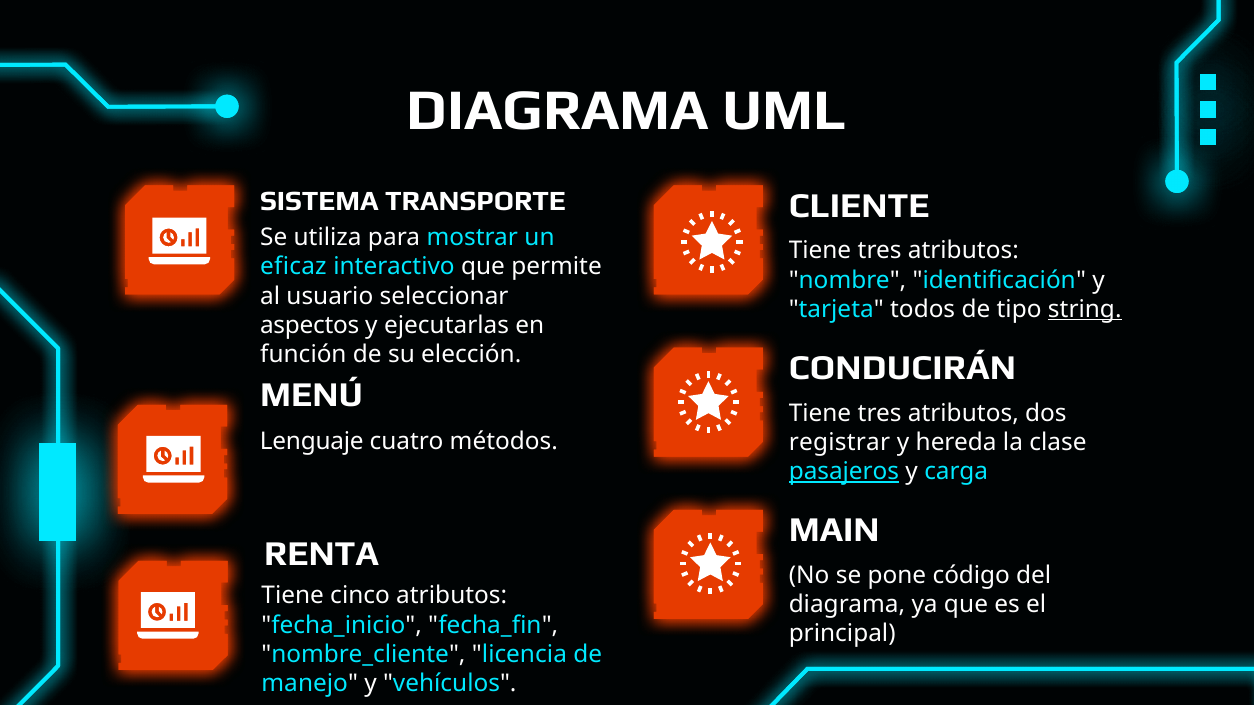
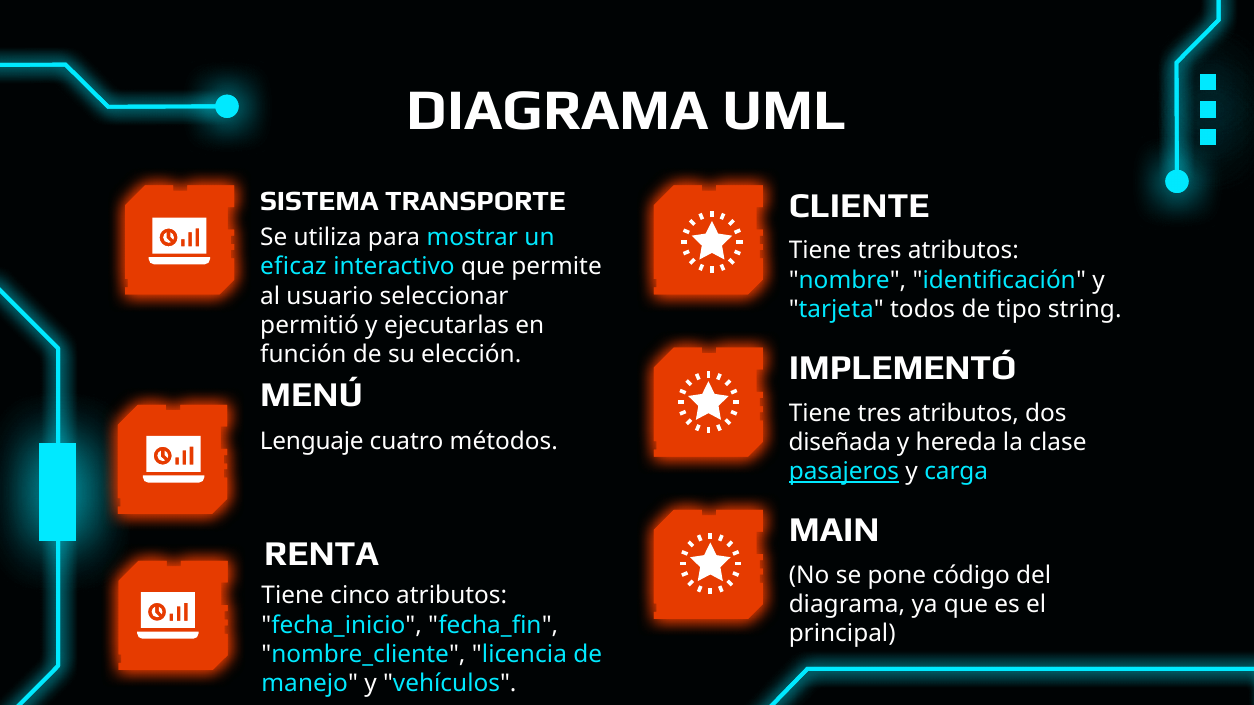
string underline: present -> none
aspectos: aspectos -> permitió
CONDUCIRÁN: CONDUCIRÁN -> IMPLEMENTÓ
registrar: registrar -> diseñada
